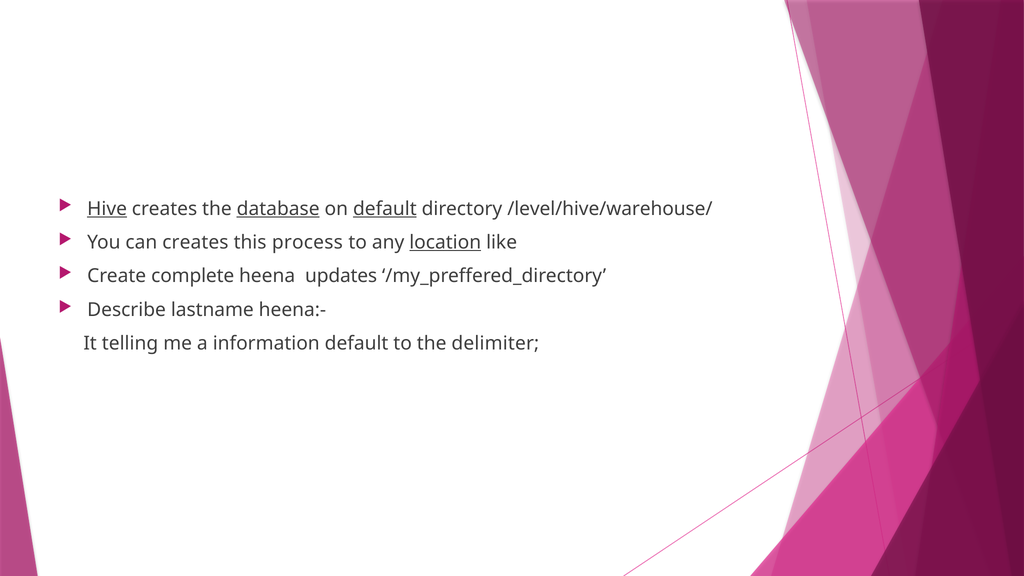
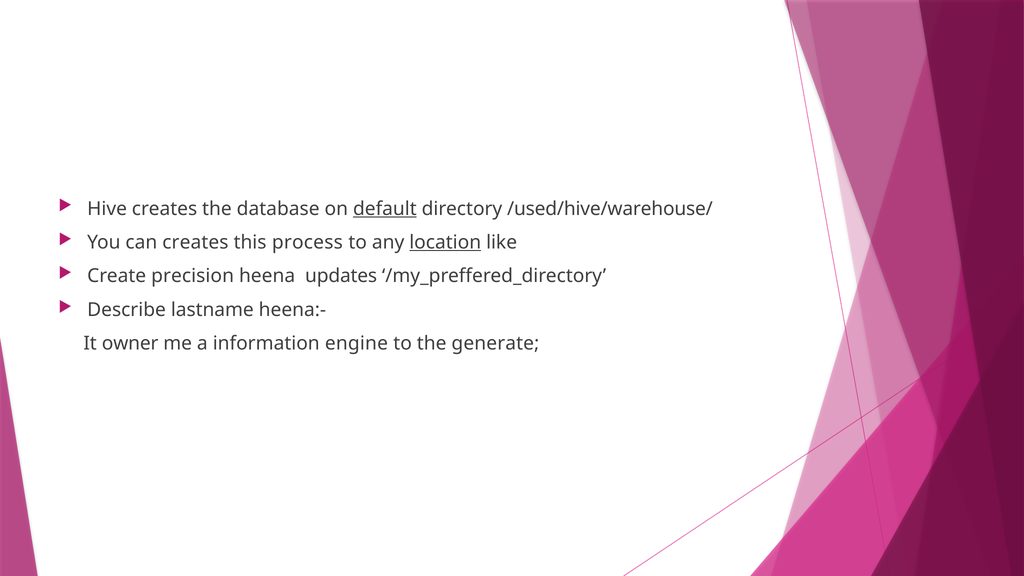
Hive underline: present -> none
database underline: present -> none
/level/hive/warehouse/: /level/hive/warehouse/ -> /used/hive/warehouse/
complete: complete -> precision
telling: telling -> owner
information default: default -> engine
delimiter: delimiter -> generate
